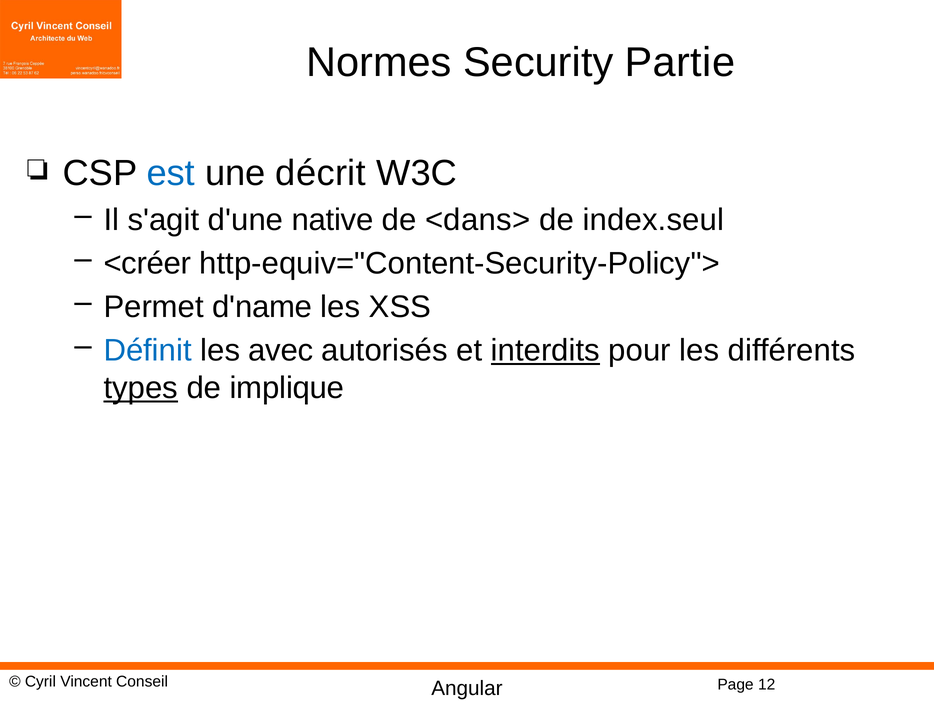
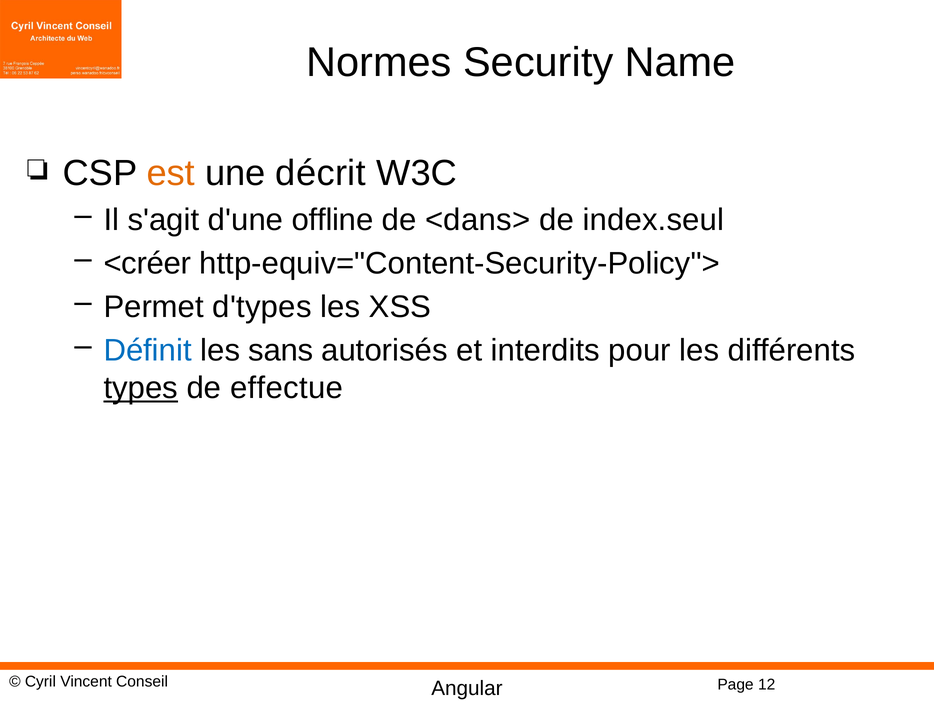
Partie: Partie -> Name
est colour: blue -> orange
native: native -> offline
d'name: d'name -> d'types
avec: avec -> sans
interdits underline: present -> none
implique: implique -> effectue
